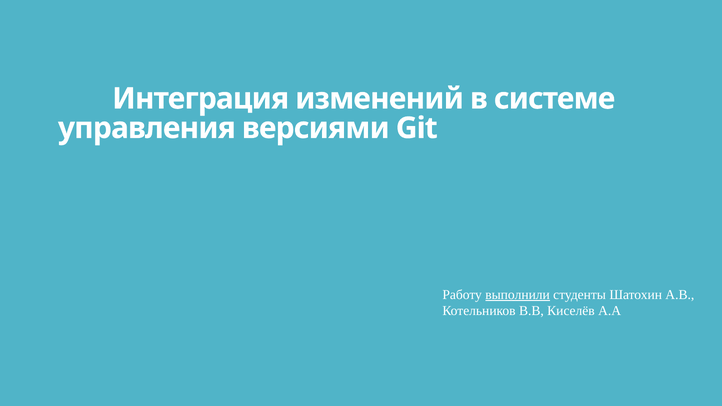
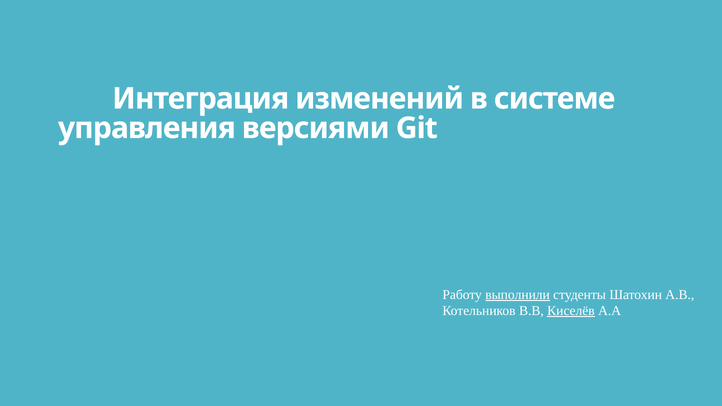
Киселёв underline: none -> present
